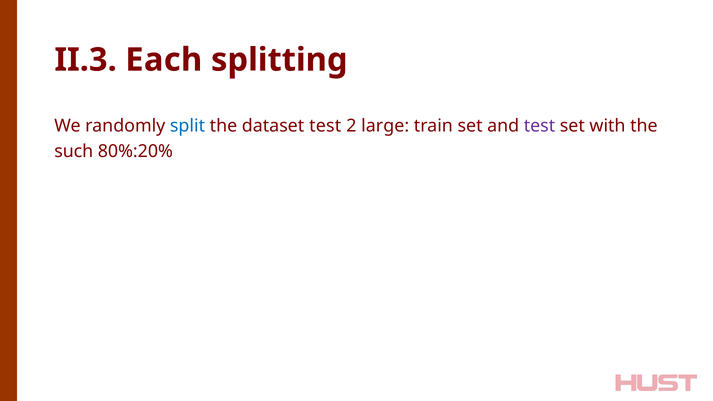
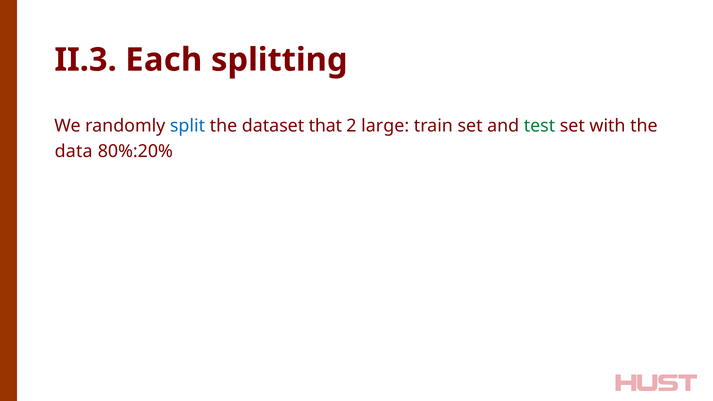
dataset test: test -> that
test at (539, 126) colour: purple -> green
such: such -> data
